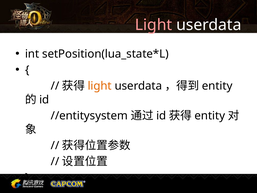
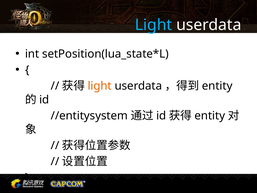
Light at (154, 25) colour: pink -> light blue
